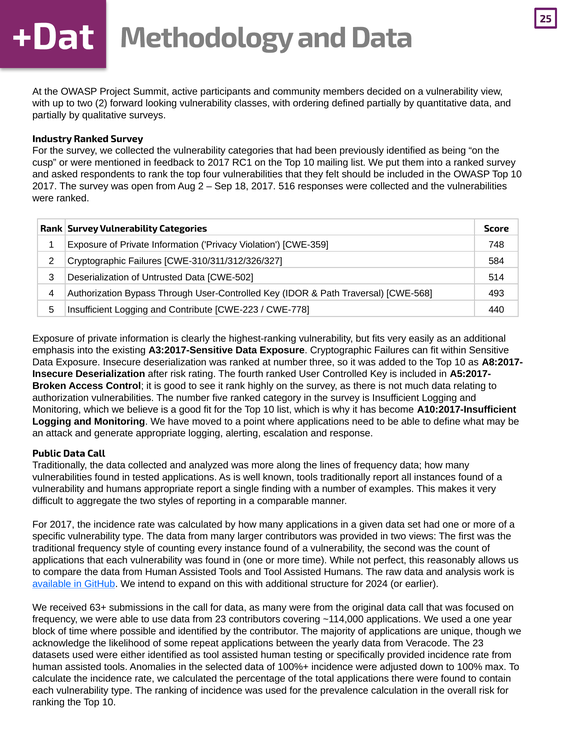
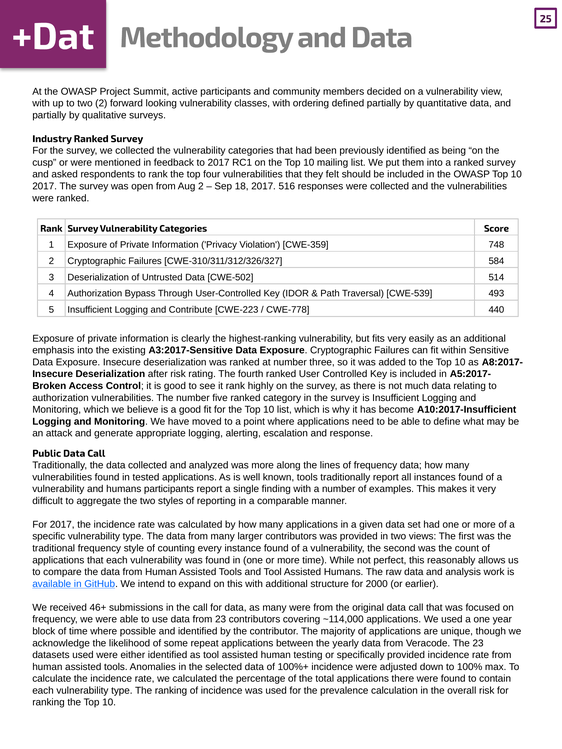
CWE-568: CWE-568 -> CWE-539
humans appropriate: appropriate -> participants
2024: 2024 -> 2000
63+: 63+ -> 46+
